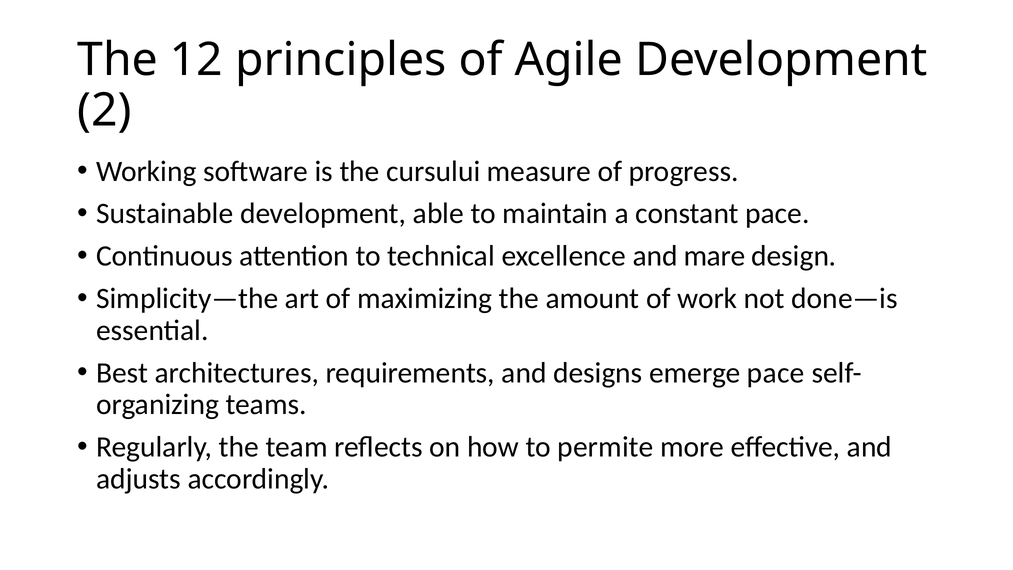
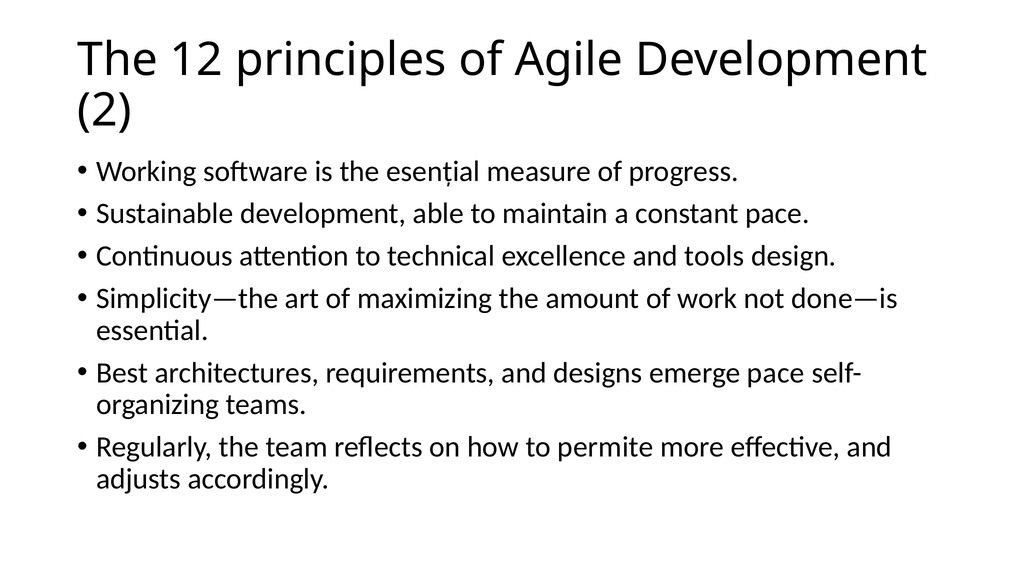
cursului: cursului -> esențial
mare: mare -> tools
